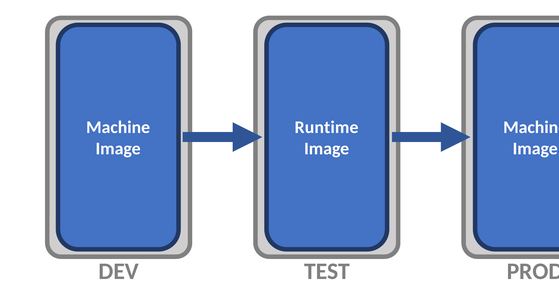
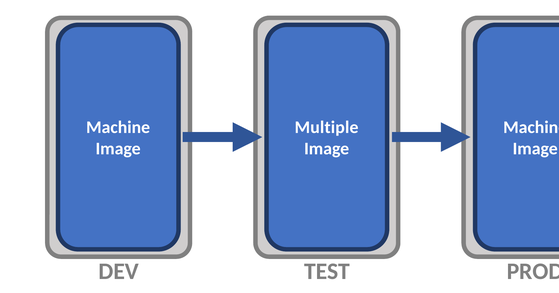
Runtime: Runtime -> Multiple
